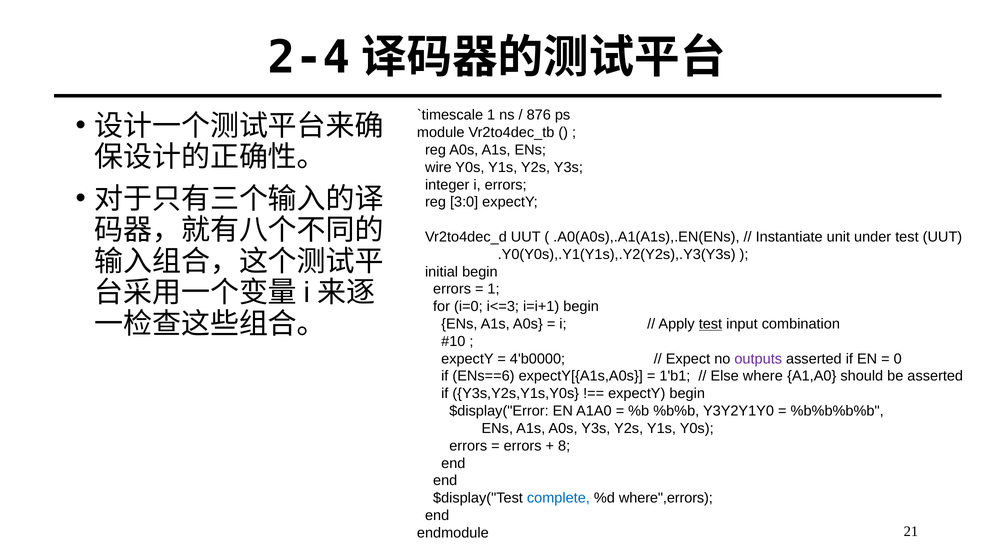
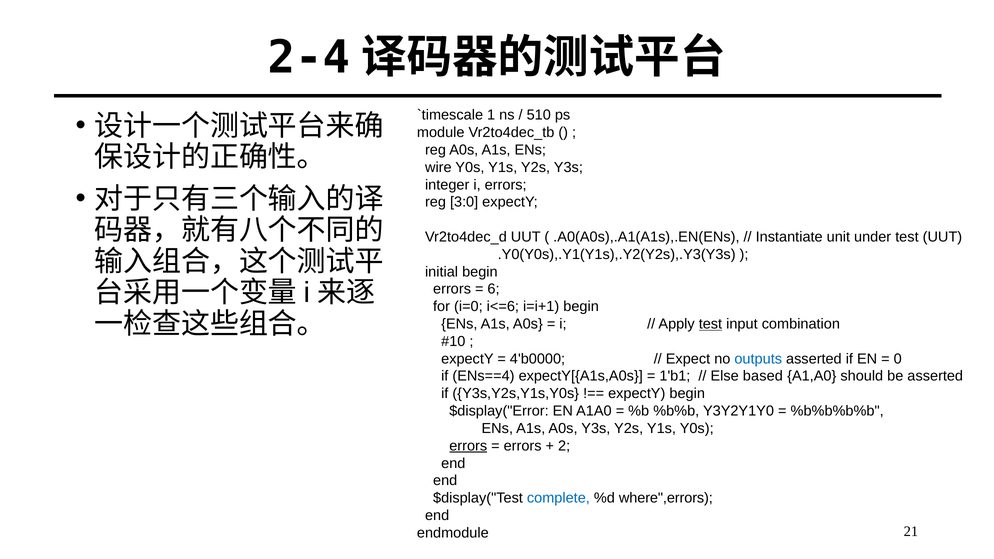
876: 876 -> 510
1 at (494, 289): 1 -> 6
i<=3: i<=3 -> i<=6
outputs colour: purple -> blue
ENs==6: ENs==6 -> ENs==4
where: where -> based
errors at (468, 446) underline: none -> present
8: 8 -> 2
